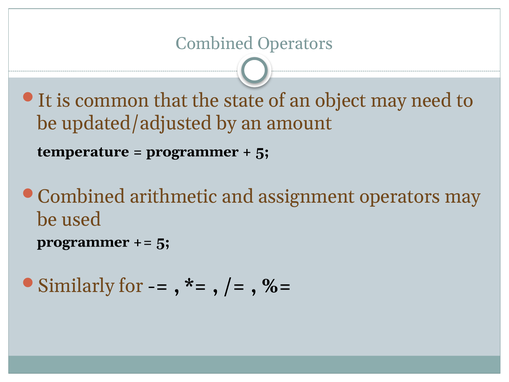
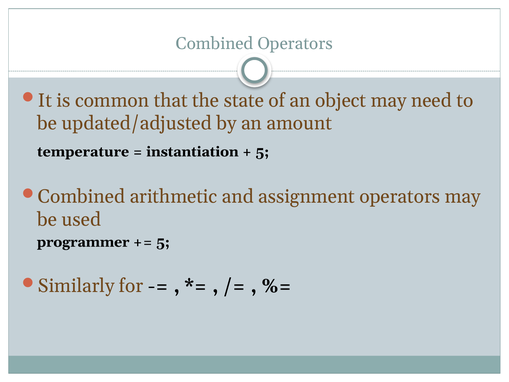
programmer at (192, 152): programmer -> instantiation
